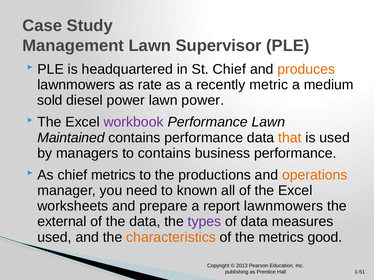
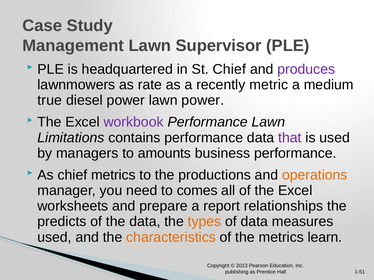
produces colour: orange -> purple
sold: sold -> true
Maintained: Maintained -> Limitations
that colour: orange -> purple
to contains: contains -> amounts
known: known -> comes
report lawnmowers: lawnmowers -> relationships
external: external -> predicts
types colour: purple -> orange
good: good -> learn
